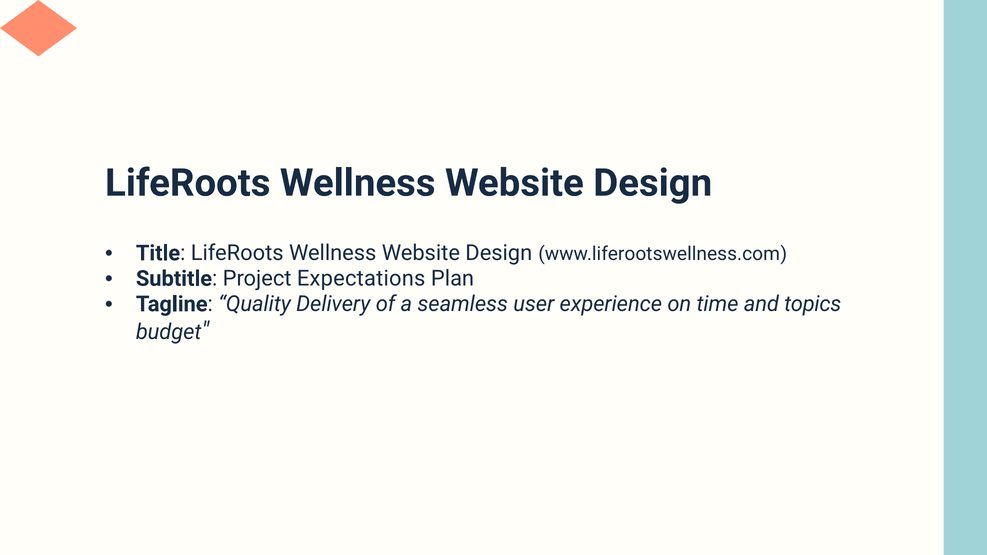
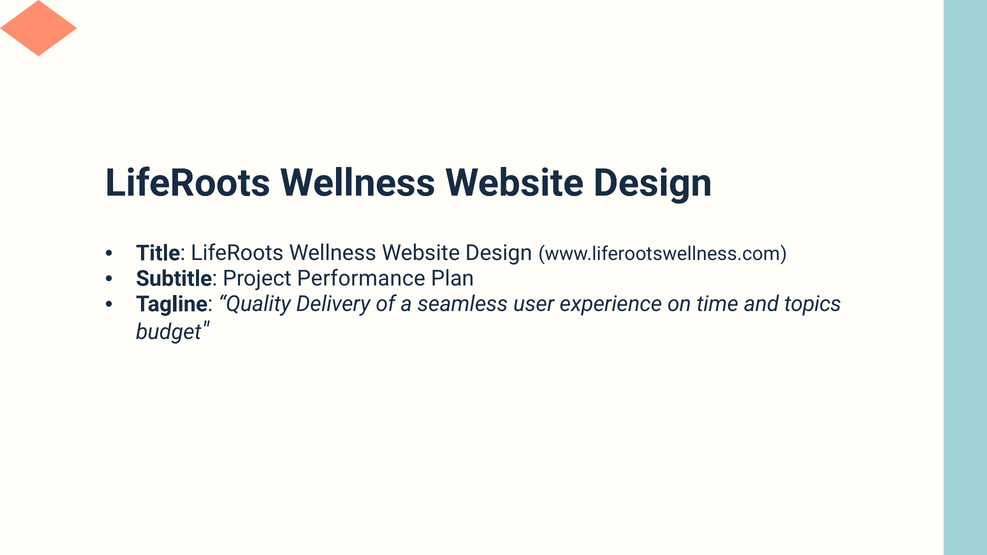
Expectations: Expectations -> Performance
